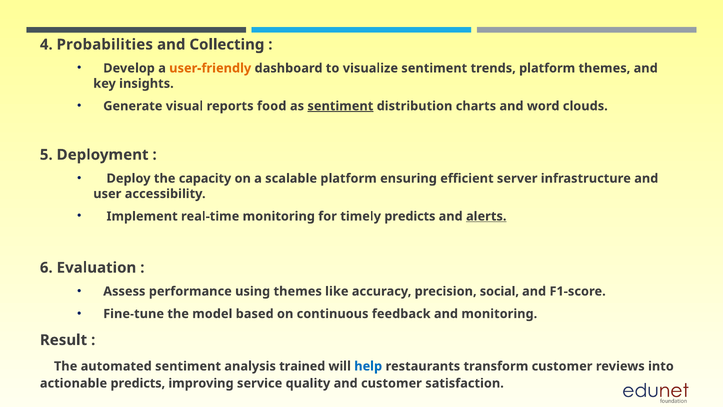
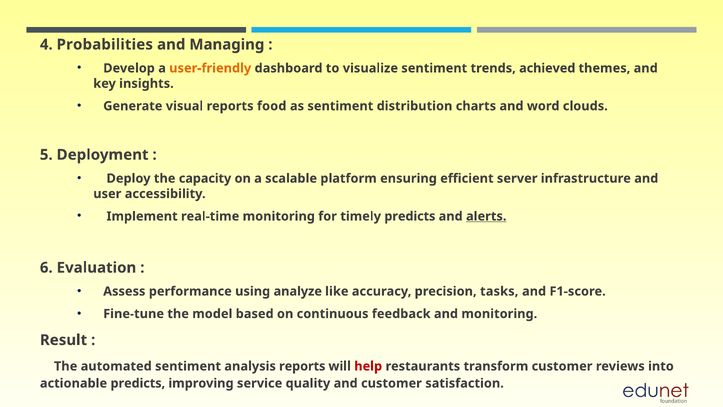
Collecting: Collecting -> Managing
trends platform: platform -> achieved
sentiment at (340, 106) underline: present -> none
using themes: themes -> analyze
social: social -> tasks
analysis trained: trained -> reports
help colour: blue -> red
